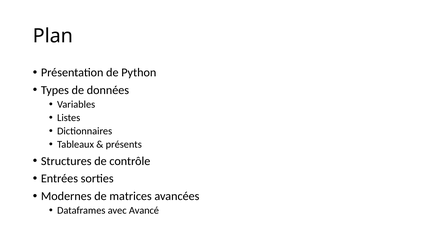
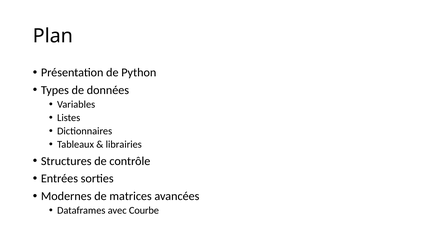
présents: présents -> librairies
Avancé: Avancé -> Courbe
